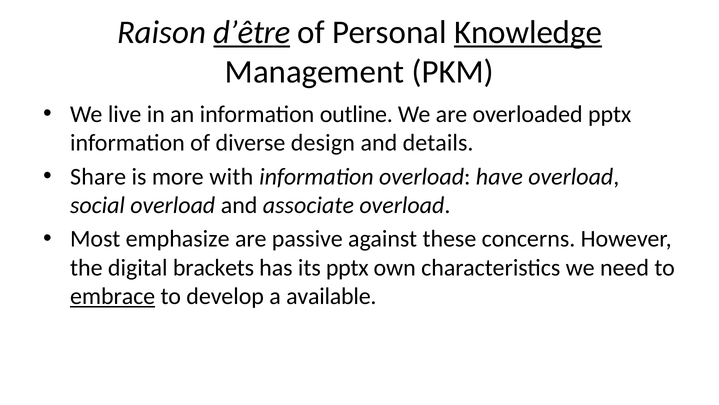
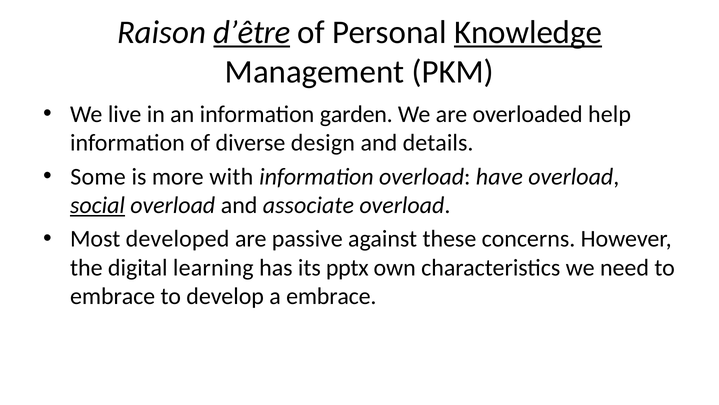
outline: outline -> garden
overloaded pptx: pptx -> help
Share: Share -> Some
social underline: none -> present
emphasize: emphasize -> developed
brackets: brackets -> learning
embrace at (113, 296) underline: present -> none
a available: available -> embrace
